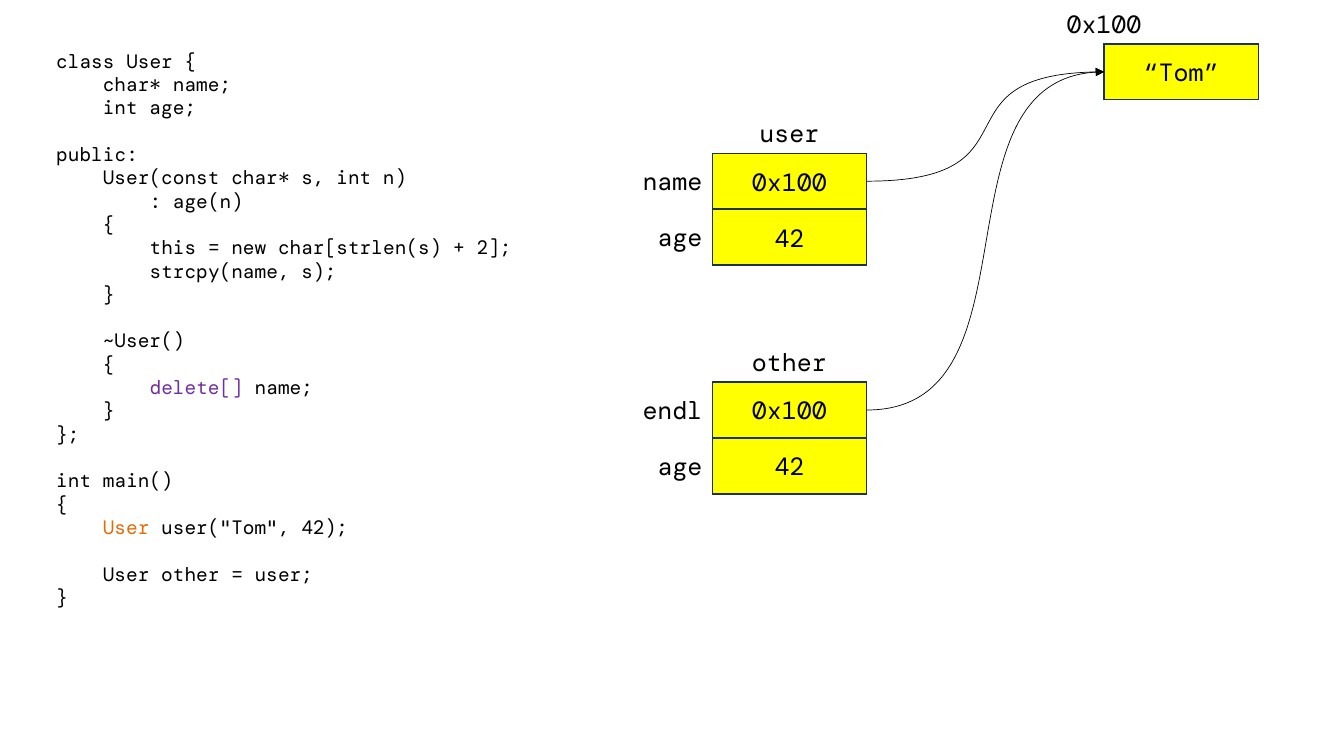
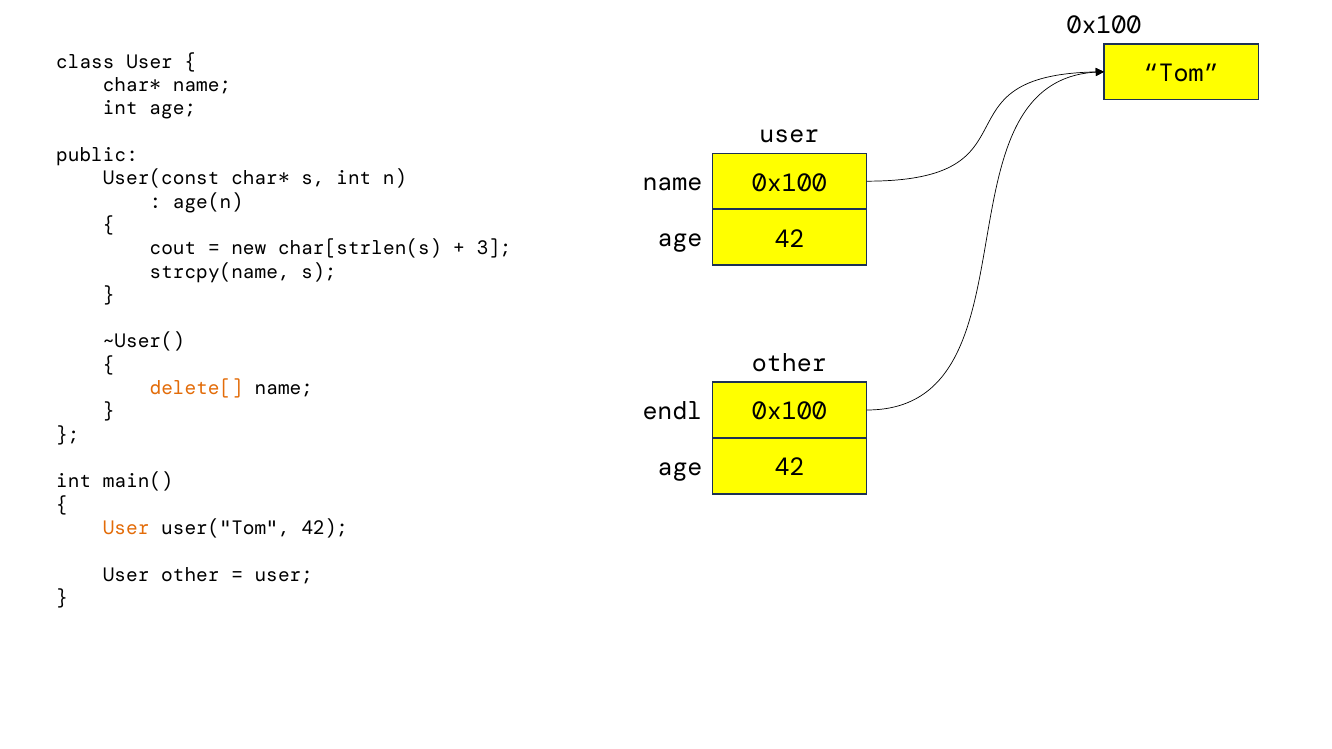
this: this -> cout
2: 2 -> 3
delete[ colour: purple -> orange
